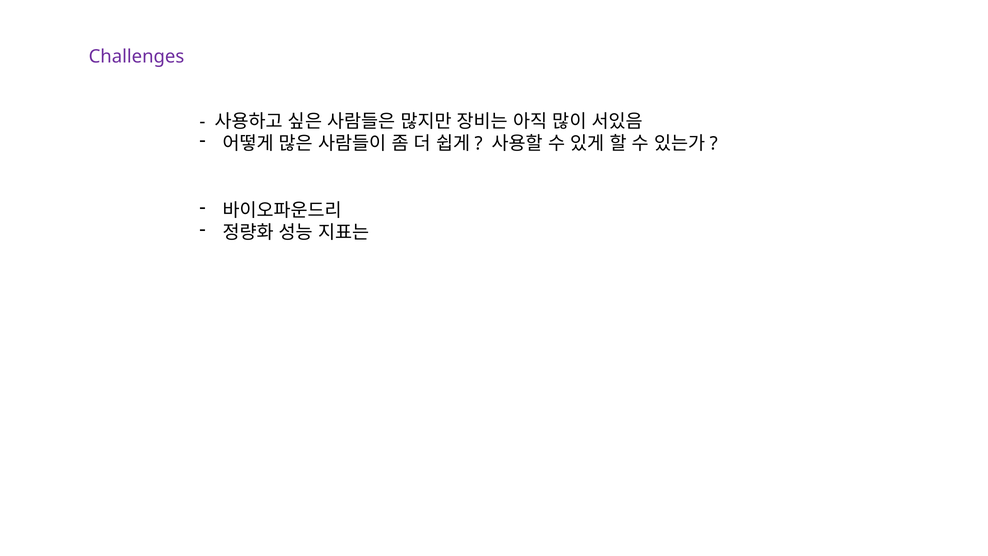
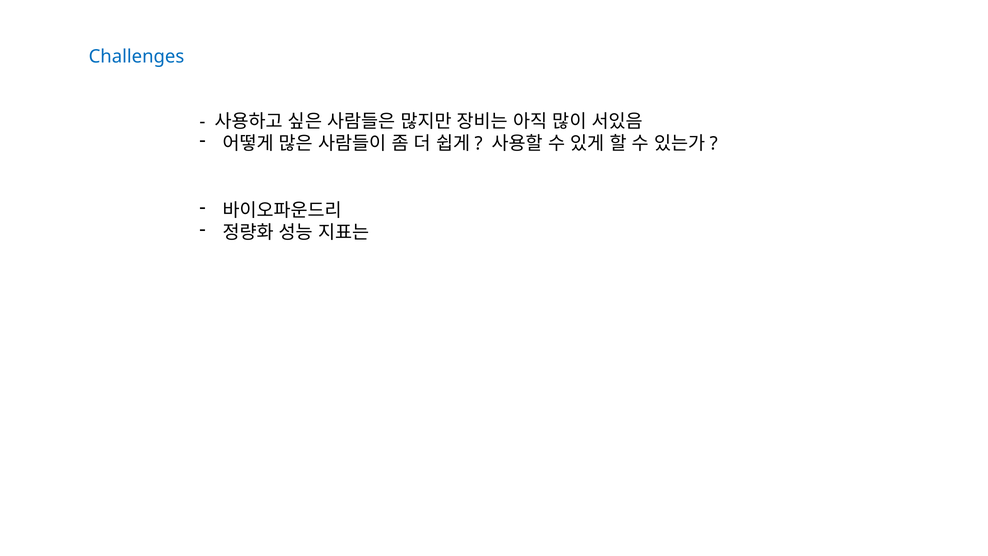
Challenges colour: purple -> blue
